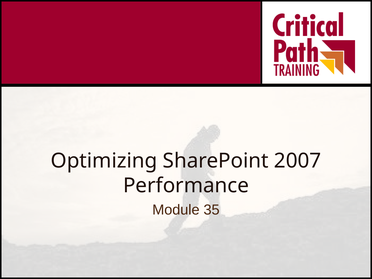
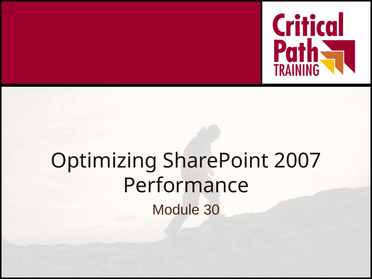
35: 35 -> 30
